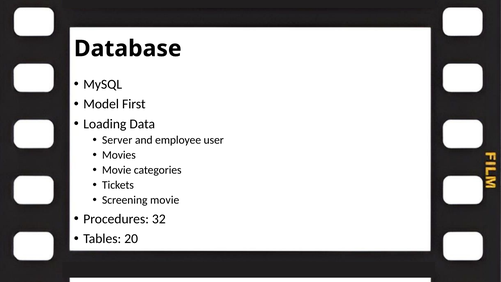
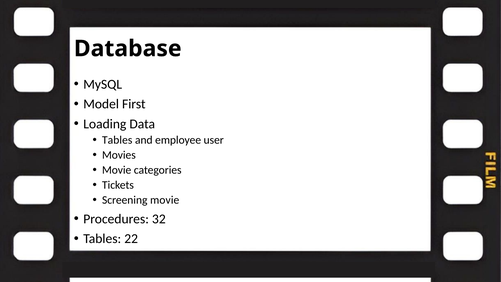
Server at (117, 140): Server -> Tables
20: 20 -> 22
